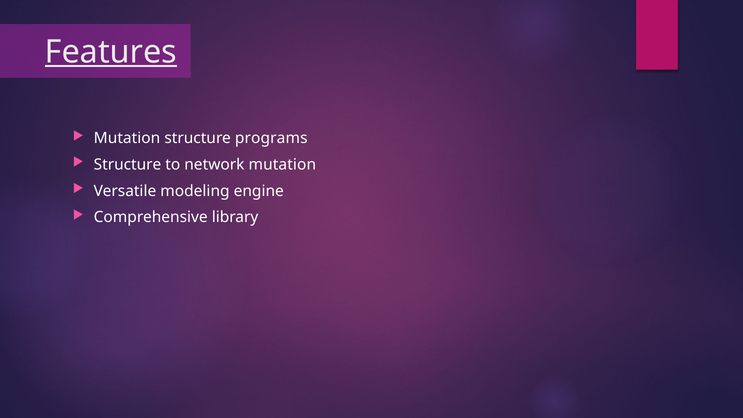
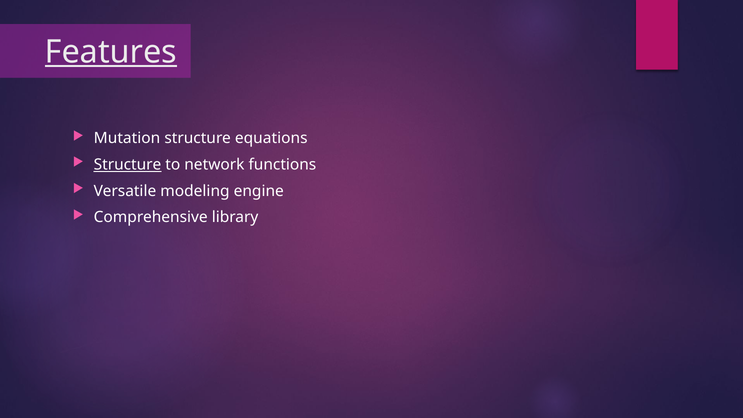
programs: programs -> equations
Structure at (128, 165) underline: none -> present
network mutation: mutation -> functions
